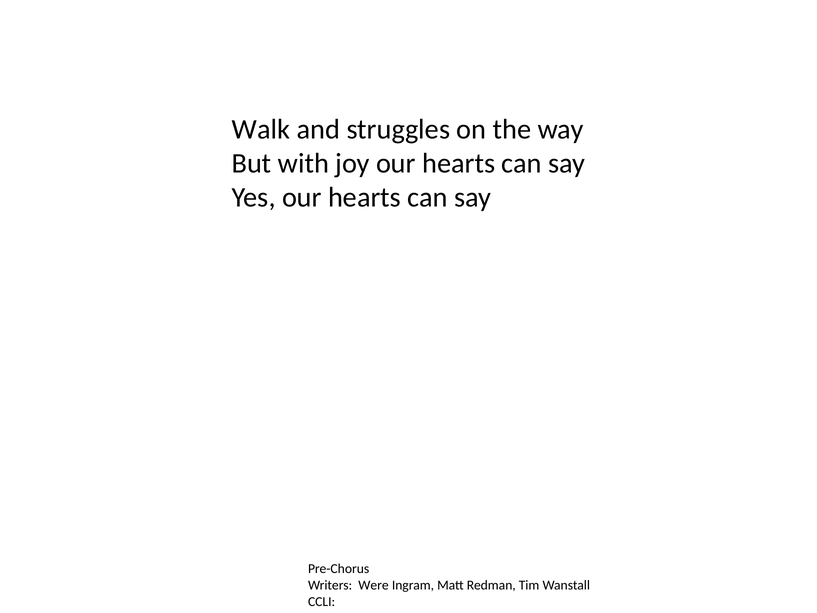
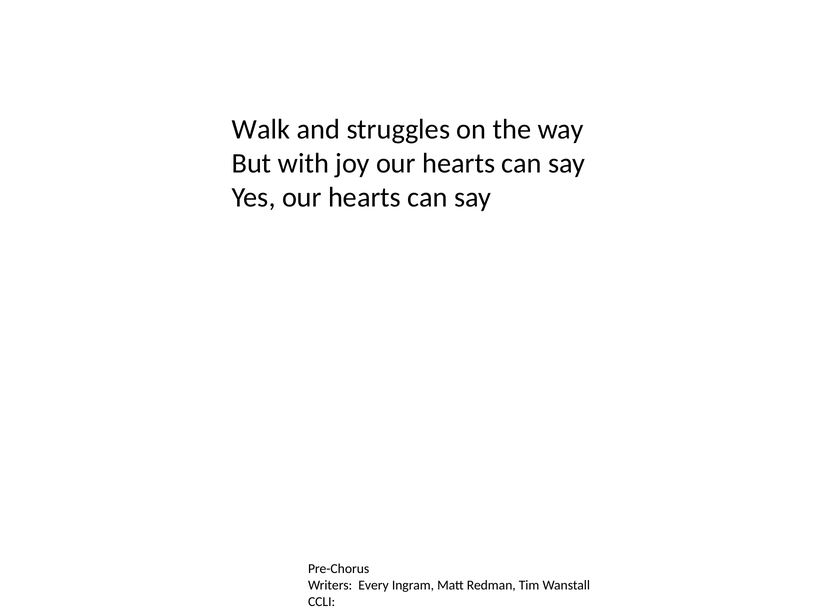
Were: Were -> Every
